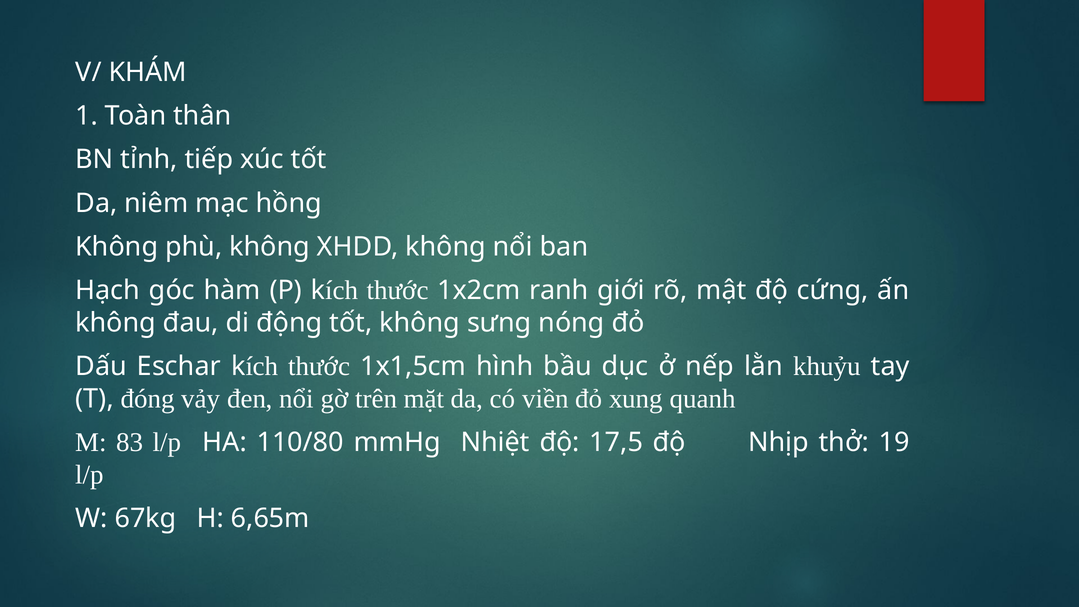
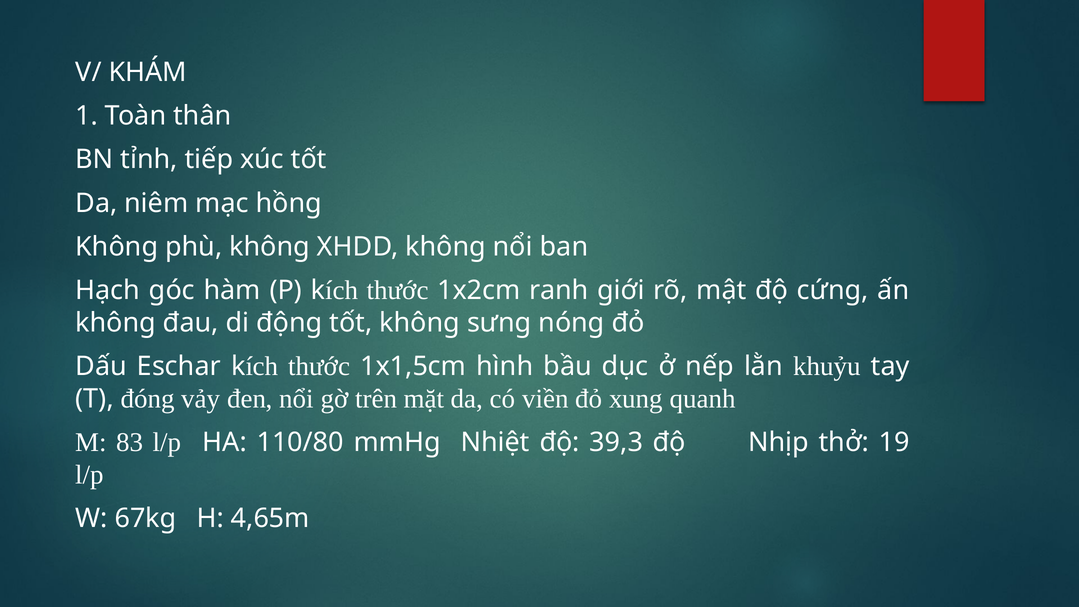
17,5: 17,5 -> 39,3
6,65m: 6,65m -> 4,65m
